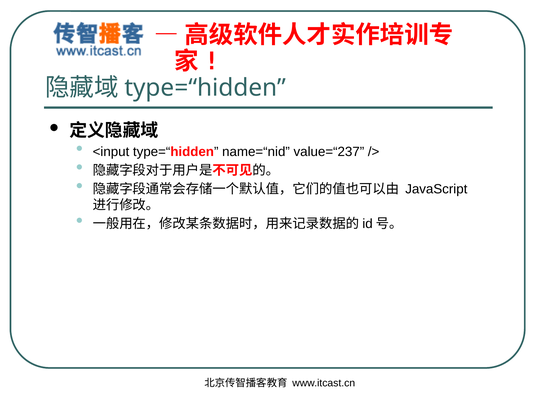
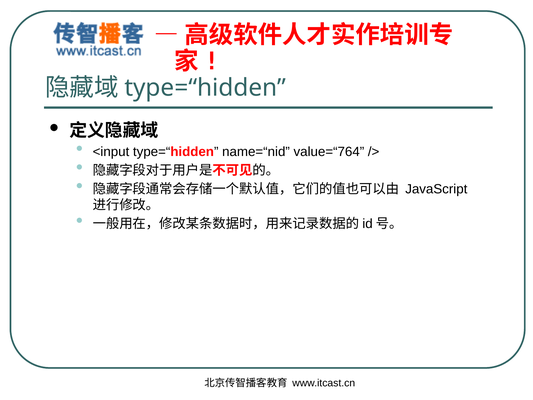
value=“237: value=“237 -> value=“764
